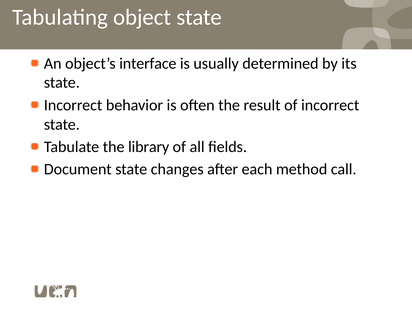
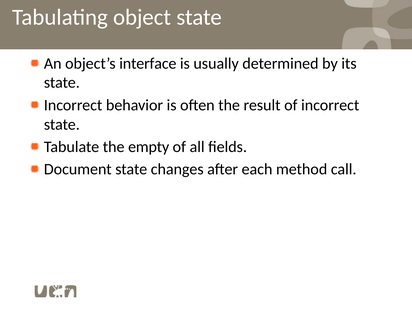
library: library -> empty
